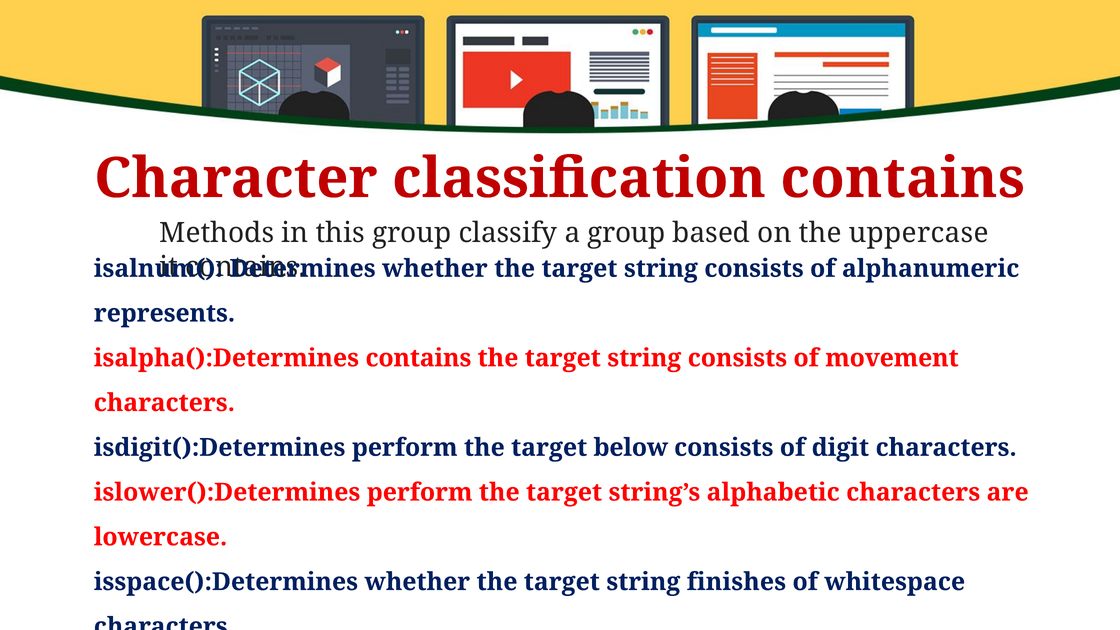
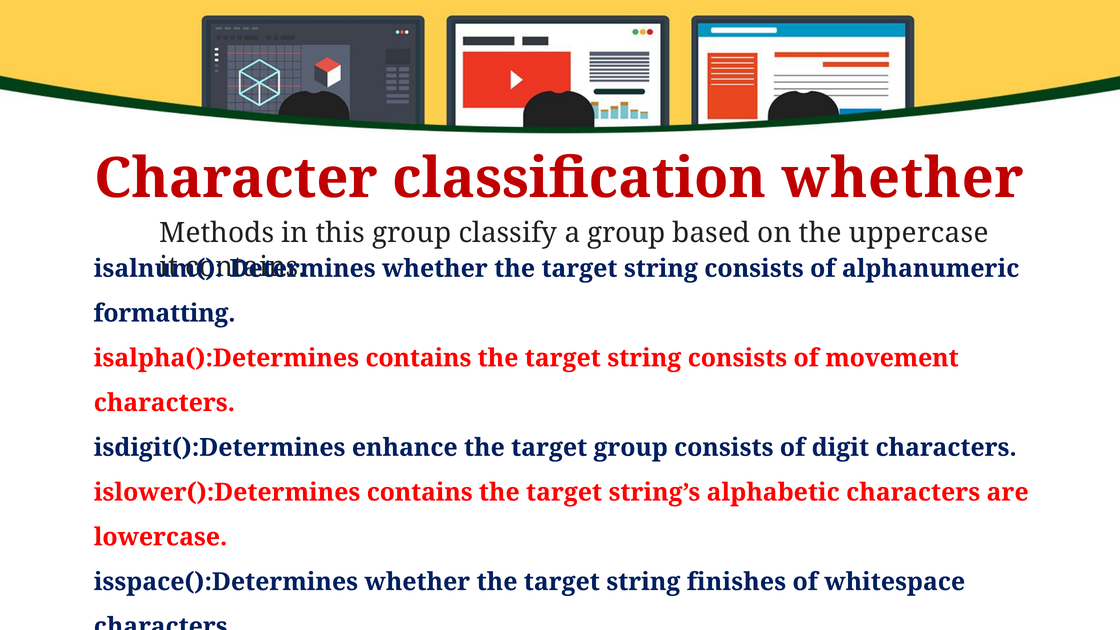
classification contains: contains -> whether
represents: represents -> formatting
isdigit():Determines perform: perform -> enhance
target below: below -> group
islower():Determines perform: perform -> contains
